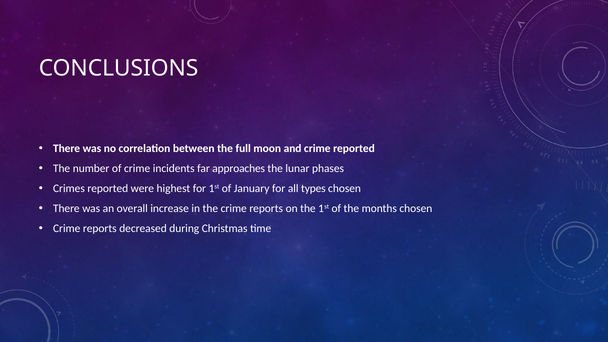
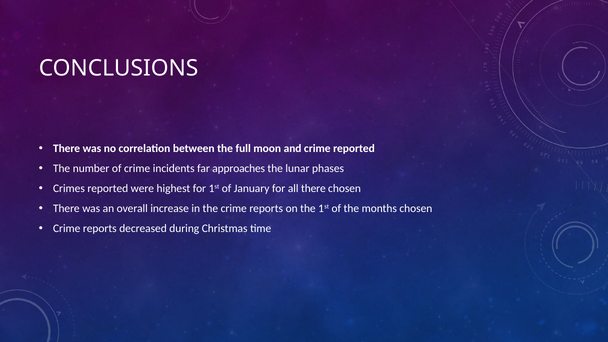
all types: types -> there
